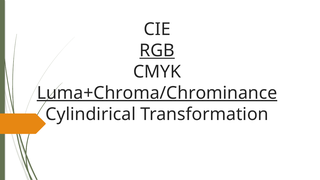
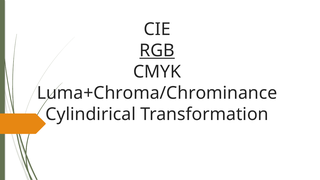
Luma+Chroma/Chrominance underline: present -> none
